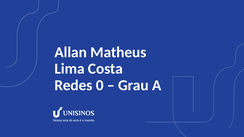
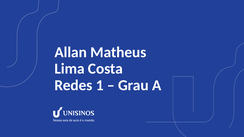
0: 0 -> 1
